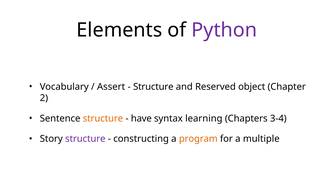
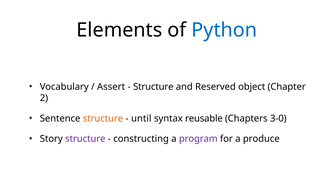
Python colour: purple -> blue
have: have -> until
learning: learning -> reusable
3-4: 3-4 -> 3-0
program colour: orange -> purple
multiple: multiple -> produce
